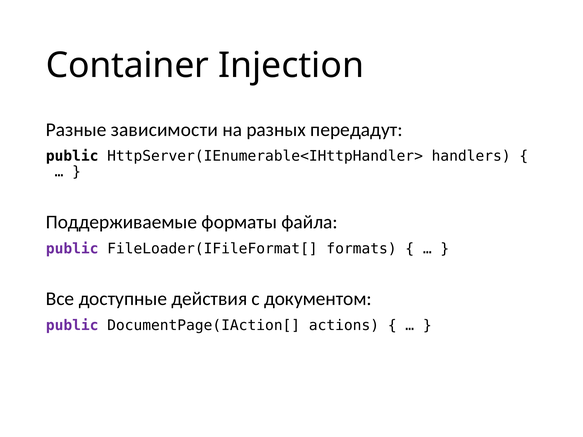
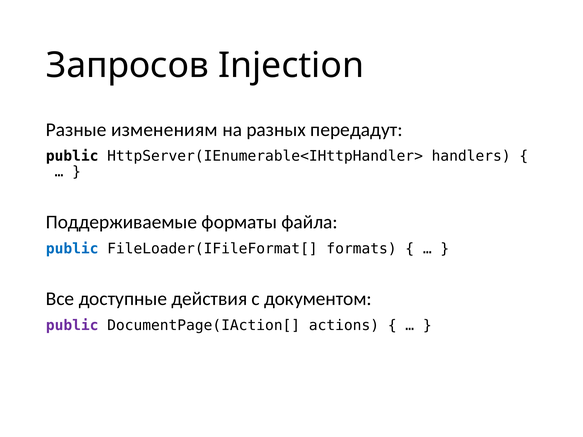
Container: Container -> Запросов
зависимости: зависимости -> изменениям
public at (72, 249) colour: purple -> blue
